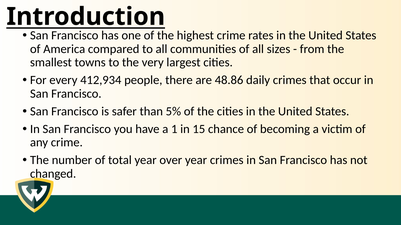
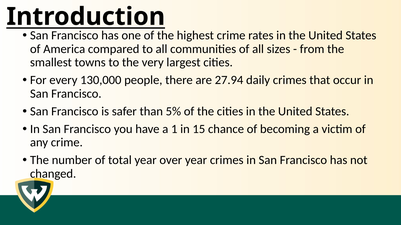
412,934: 412,934 -> 130,000
48.86: 48.86 -> 27.94
